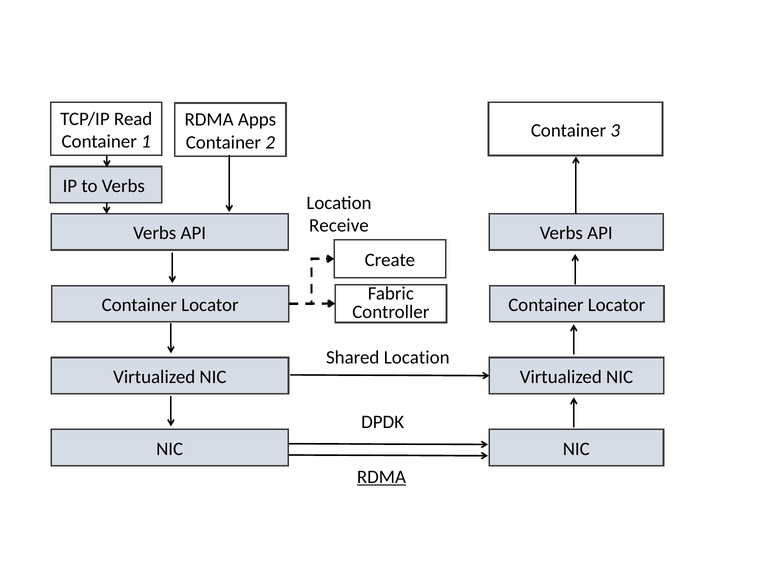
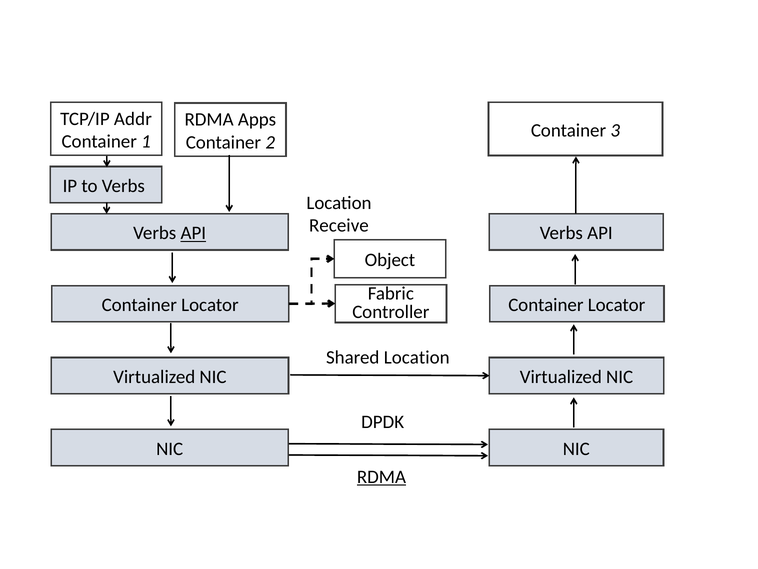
Read: Read -> Addr
API at (193, 233) underline: none -> present
Create: Create -> Object
